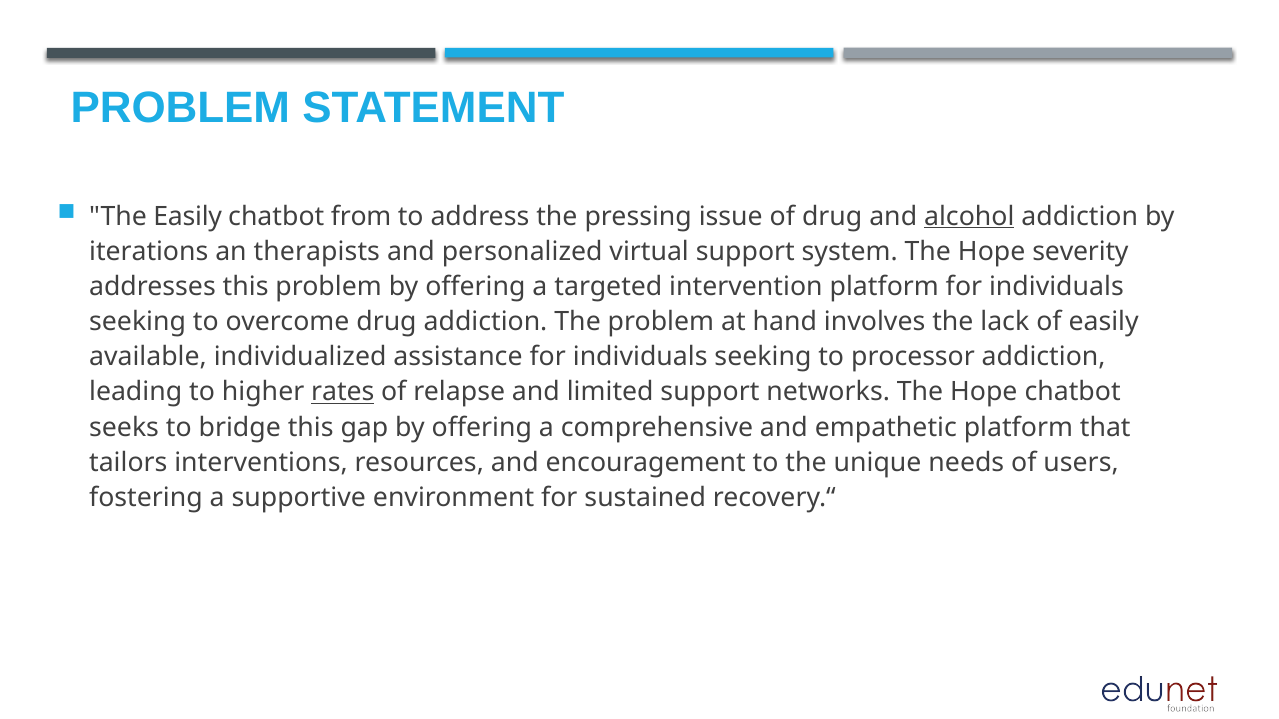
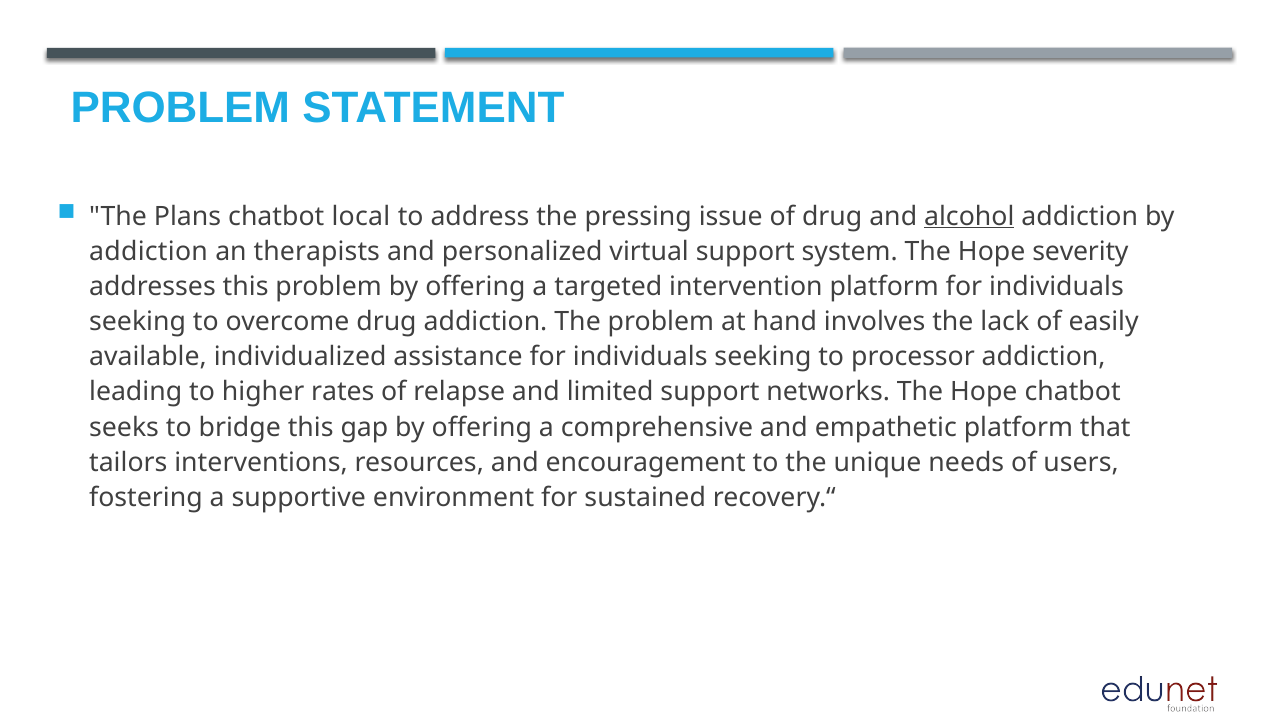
The Easily: Easily -> Plans
from: from -> local
iterations at (149, 252): iterations -> addiction
rates underline: present -> none
